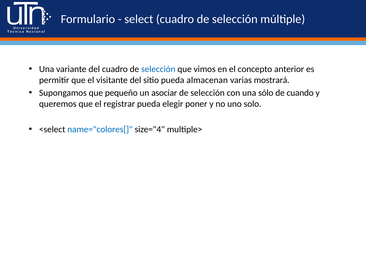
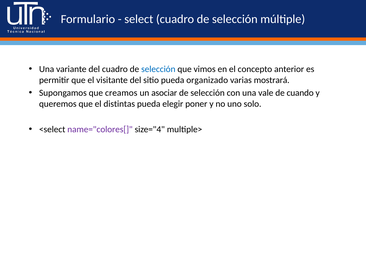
almacenan: almacenan -> organizado
pequeño: pequeño -> creamos
sólo: sólo -> vale
registrar: registrar -> distintas
name="colores[ colour: blue -> purple
